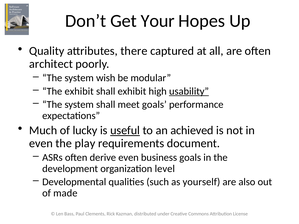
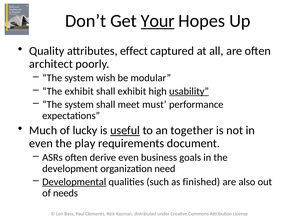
Your underline: none -> present
there: there -> effect
meet goals: goals -> must
achieved: achieved -> together
level: level -> need
Developmental underline: none -> present
yourself: yourself -> finished
made: made -> needs
